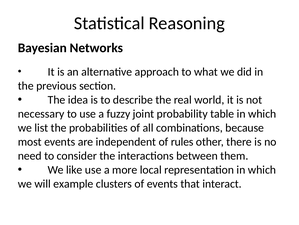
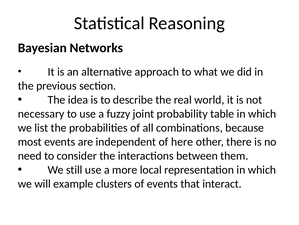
rules: rules -> here
like: like -> still
